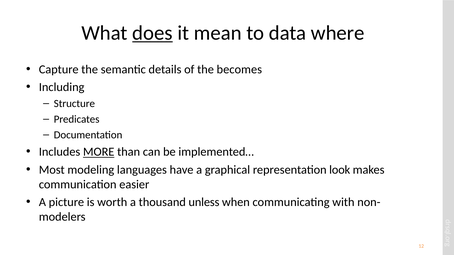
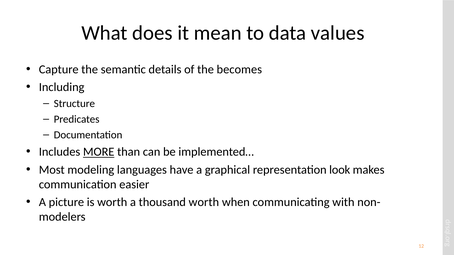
does underline: present -> none
where: where -> values
thousand unless: unless -> worth
